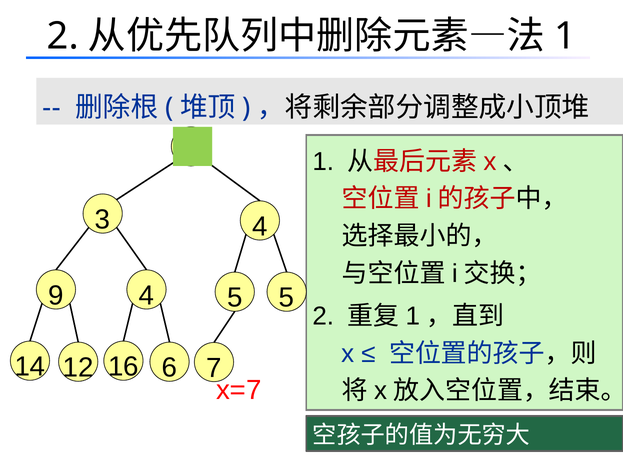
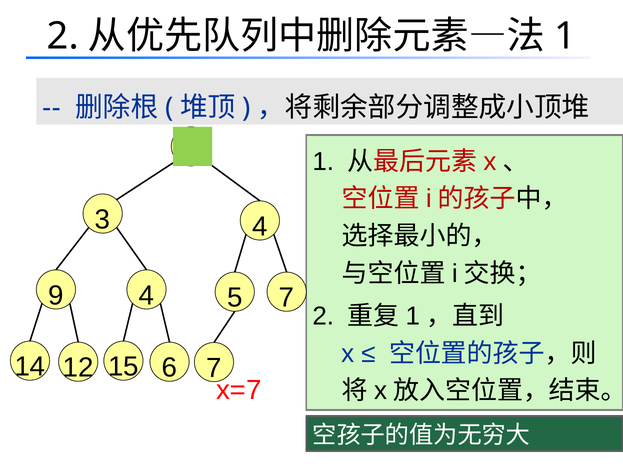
9 5: 5 -> 7
16: 16 -> 15
